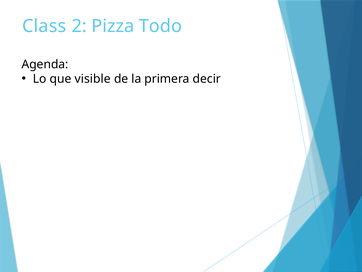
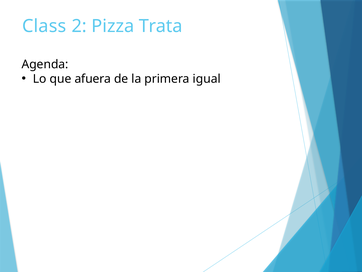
Todo: Todo -> Trata
visible: visible -> afuera
decir: decir -> igual
